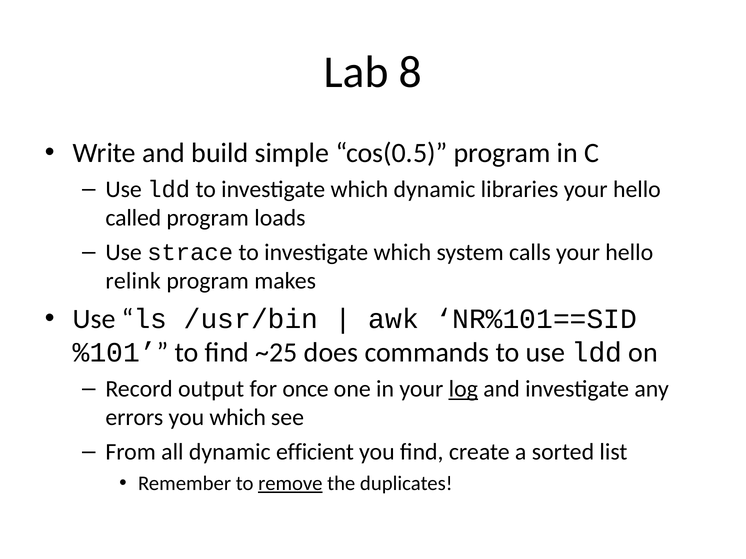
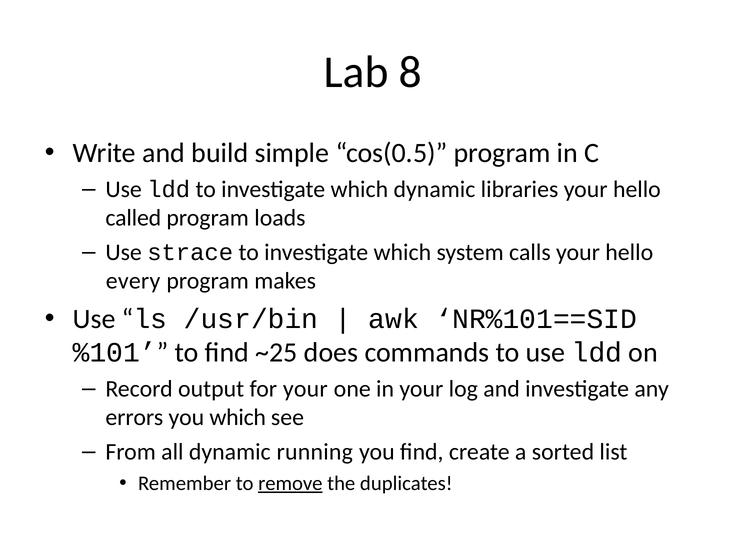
relink: relink -> every
for once: once -> your
log underline: present -> none
efficient: efficient -> running
